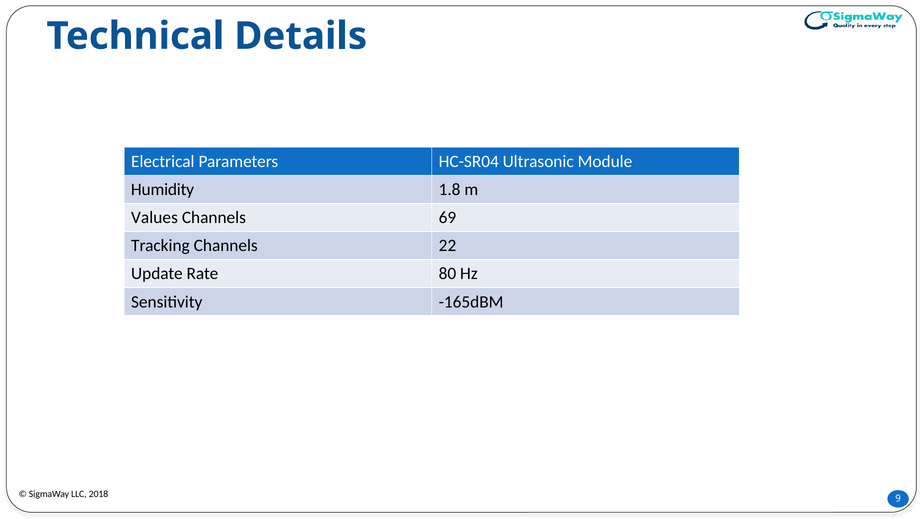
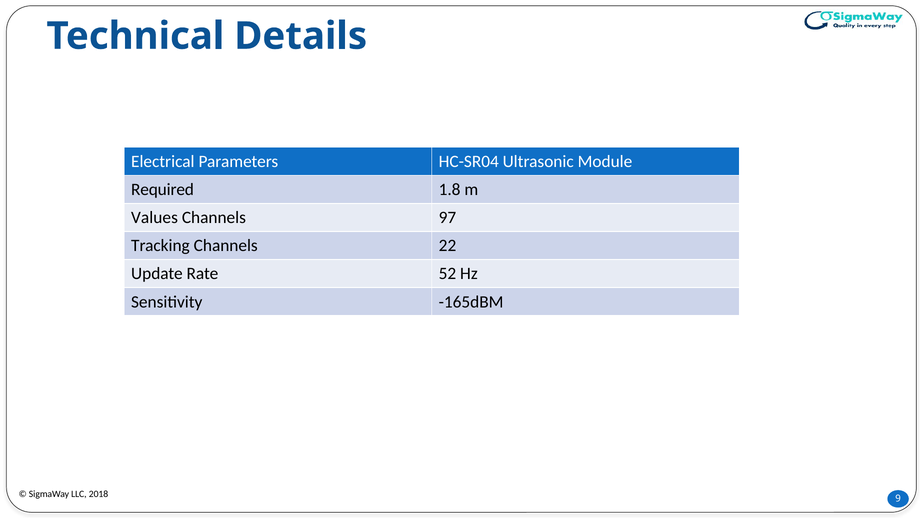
Humidity: Humidity -> Required
69: 69 -> 97
80: 80 -> 52
